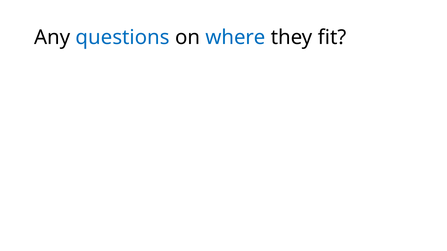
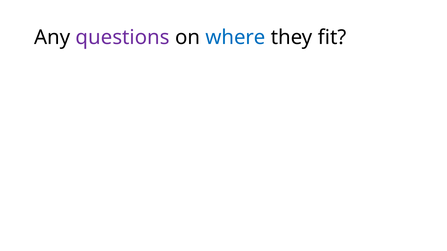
questions colour: blue -> purple
